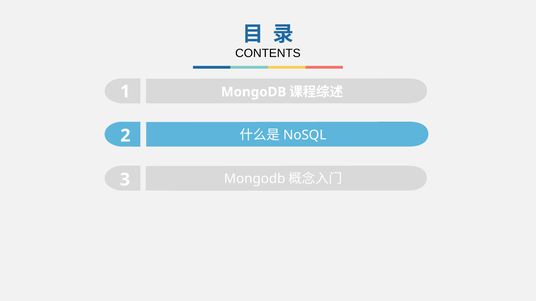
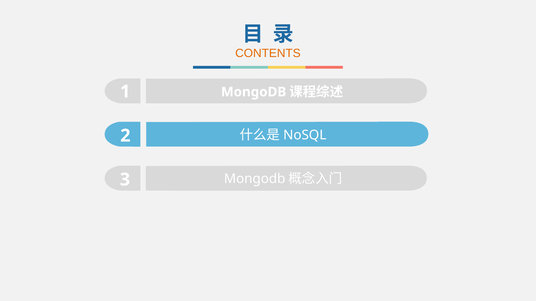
CONTENTS colour: black -> orange
